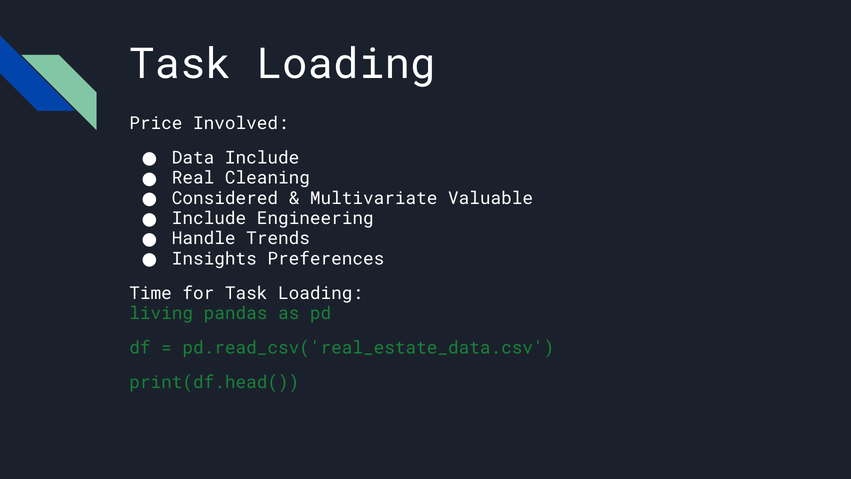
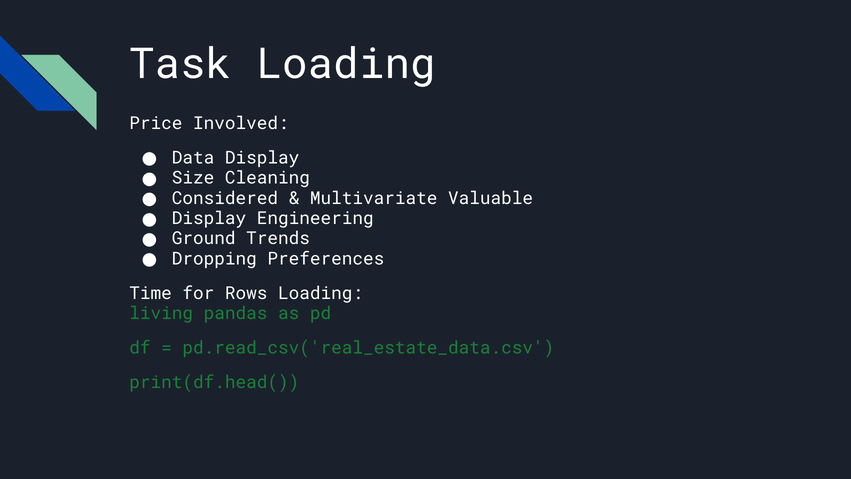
Data Include: Include -> Display
Real: Real -> Size
Include at (209, 218): Include -> Display
Handle: Handle -> Ground
Insights: Insights -> Dropping
for Task: Task -> Rows
